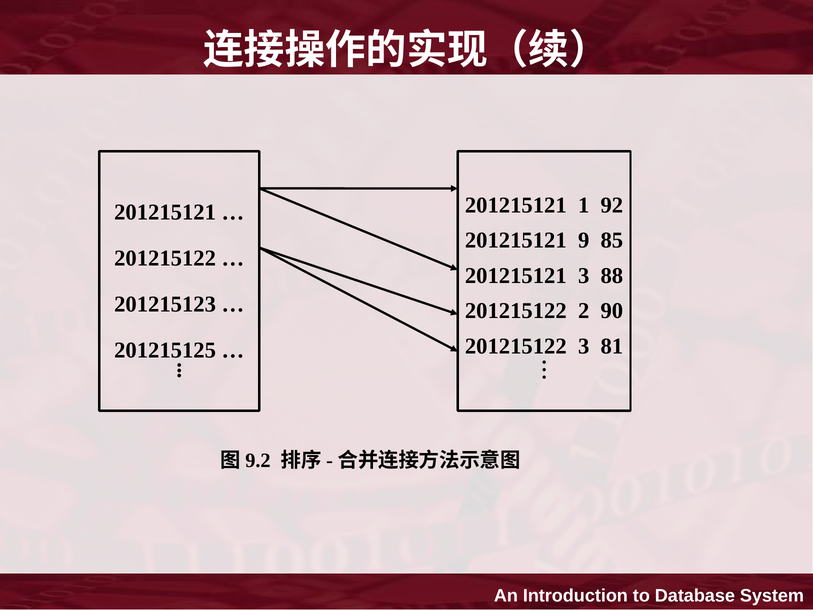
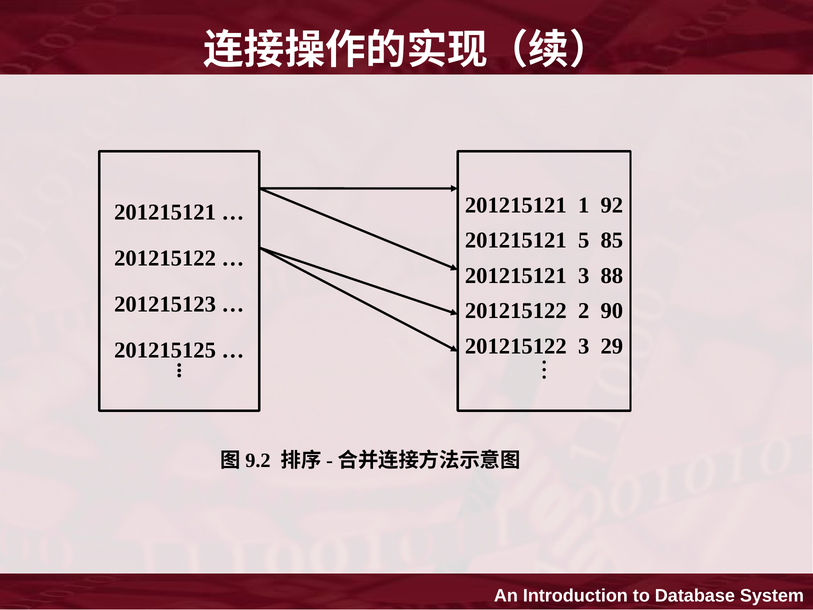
9: 9 -> 5
81: 81 -> 29
